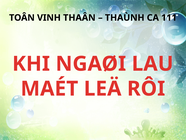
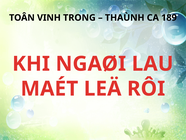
THAÂN: THAÂN -> TRONG
111: 111 -> 189
